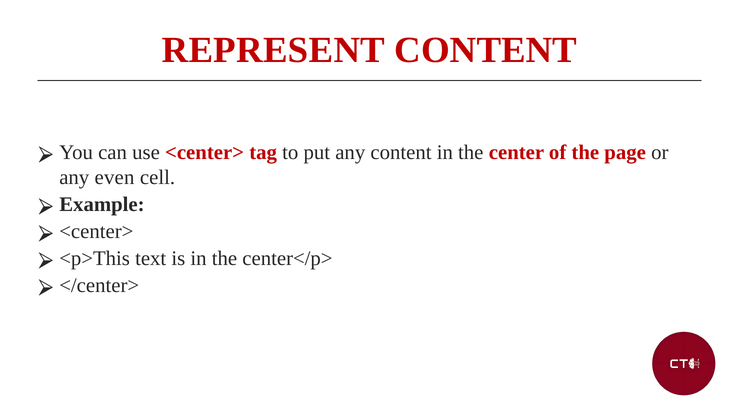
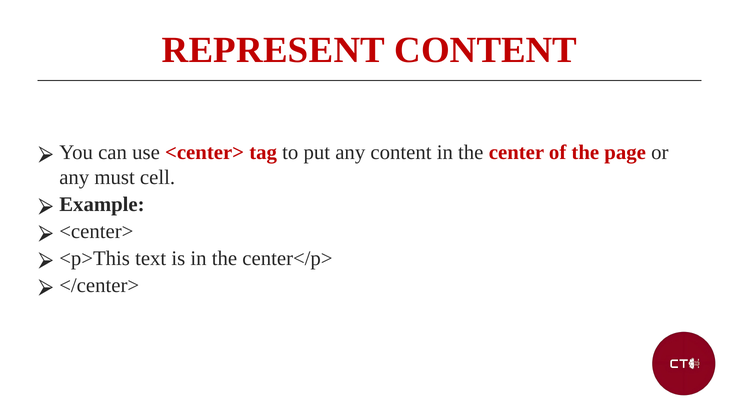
even: even -> must
